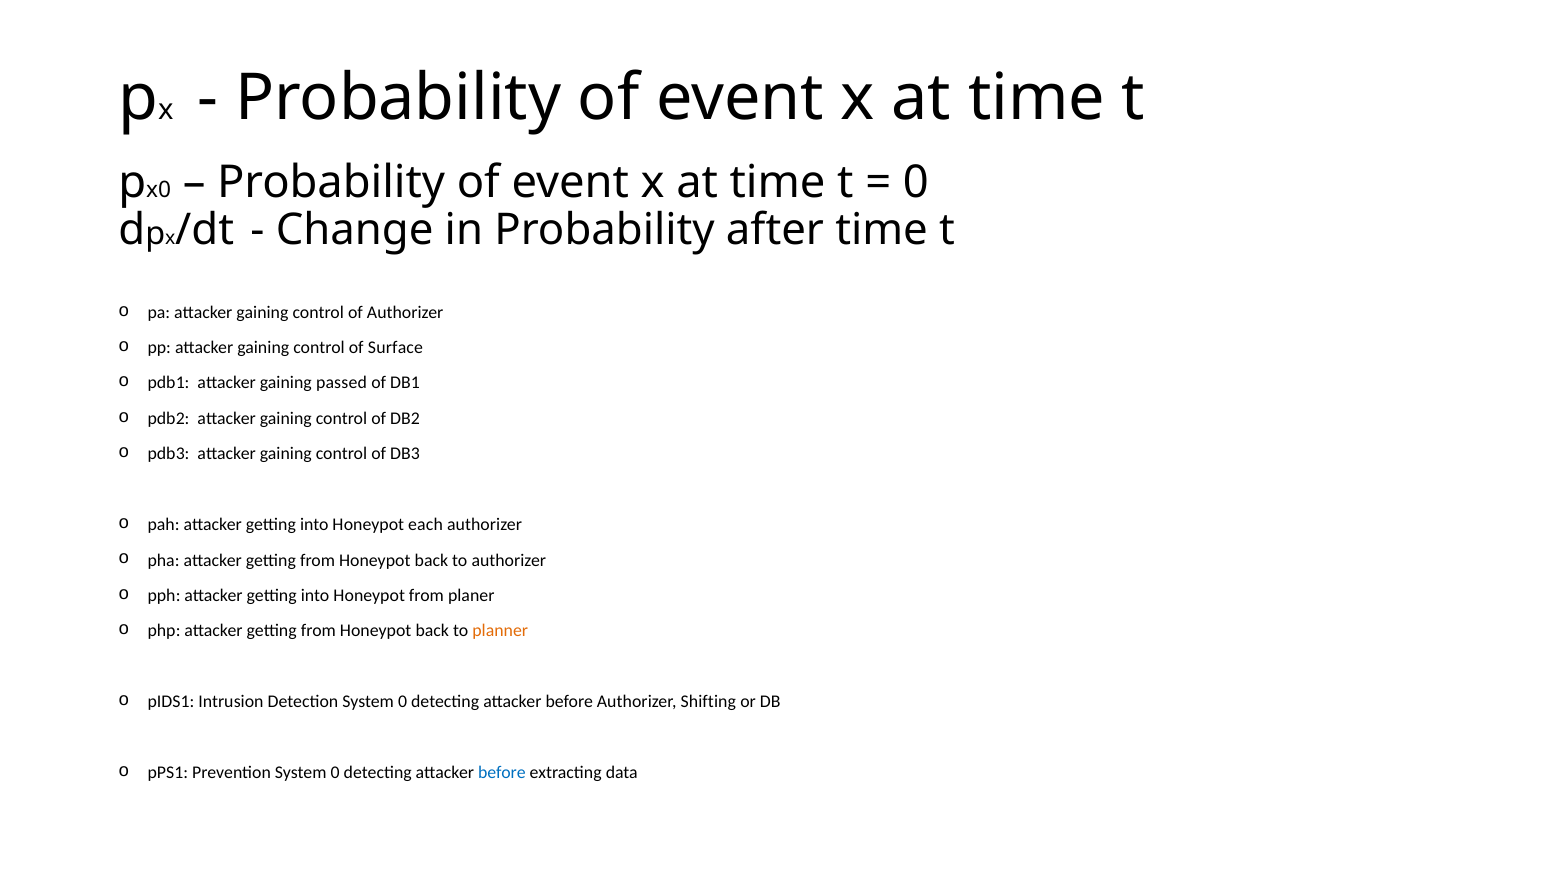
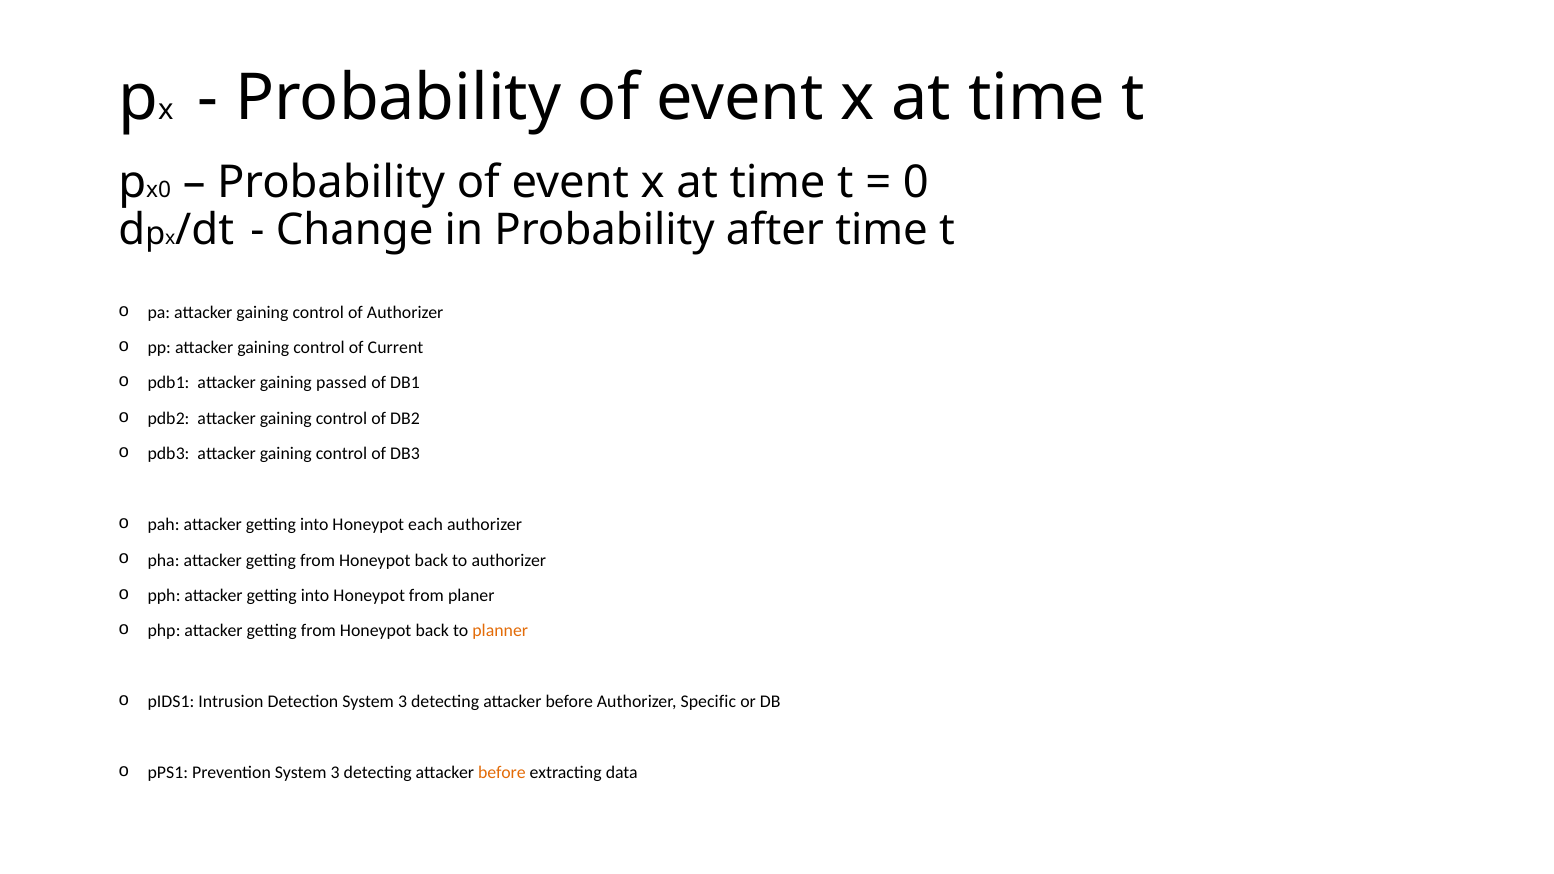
Surface: Surface -> Current
Detection System 0: 0 -> 3
Shifting: Shifting -> Specific
Prevention System 0: 0 -> 3
before at (502, 773) colour: blue -> orange
